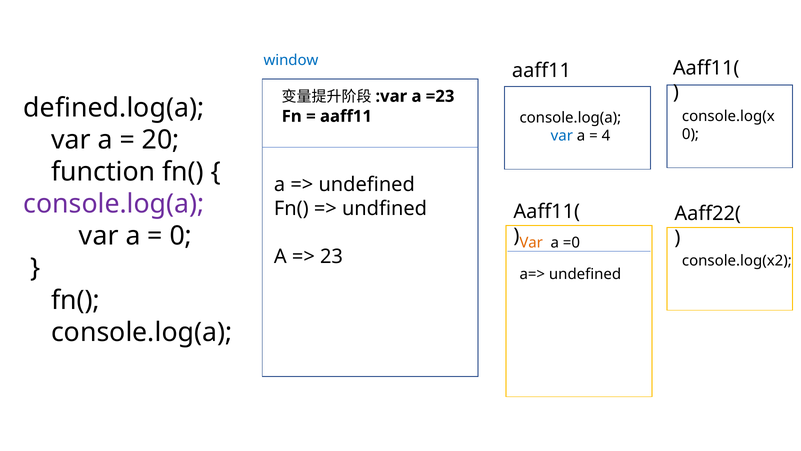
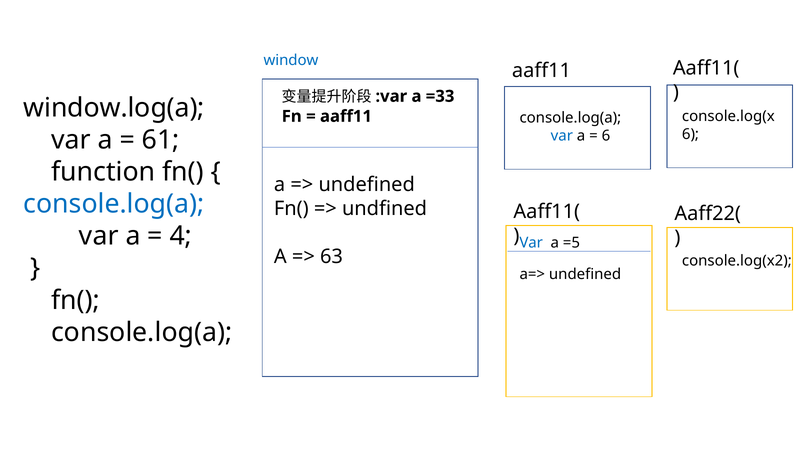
=23: =23 -> =33
defined.log(a: defined.log(a -> window.log(a
0 at (690, 134): 0 -> 6
4 at (606, 136): 4 -> 6
20: 20 -> 61
console.log(a at (114, 204) colour: purple -> blue
0 at (181, 236): 0 -> 4
Var at (531, 243) colour: orange -> blue
=0: =0 -> =5
23: 23 -> 63
